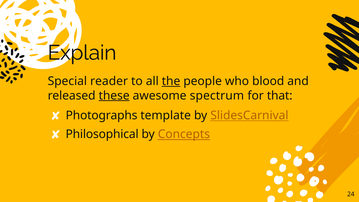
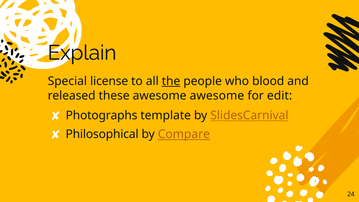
reader: reader -> license
these underline: present -> none
awesome spectrum: spectrum -> awesome
that: that -> edit
Concepts: Concepts -> Compare
